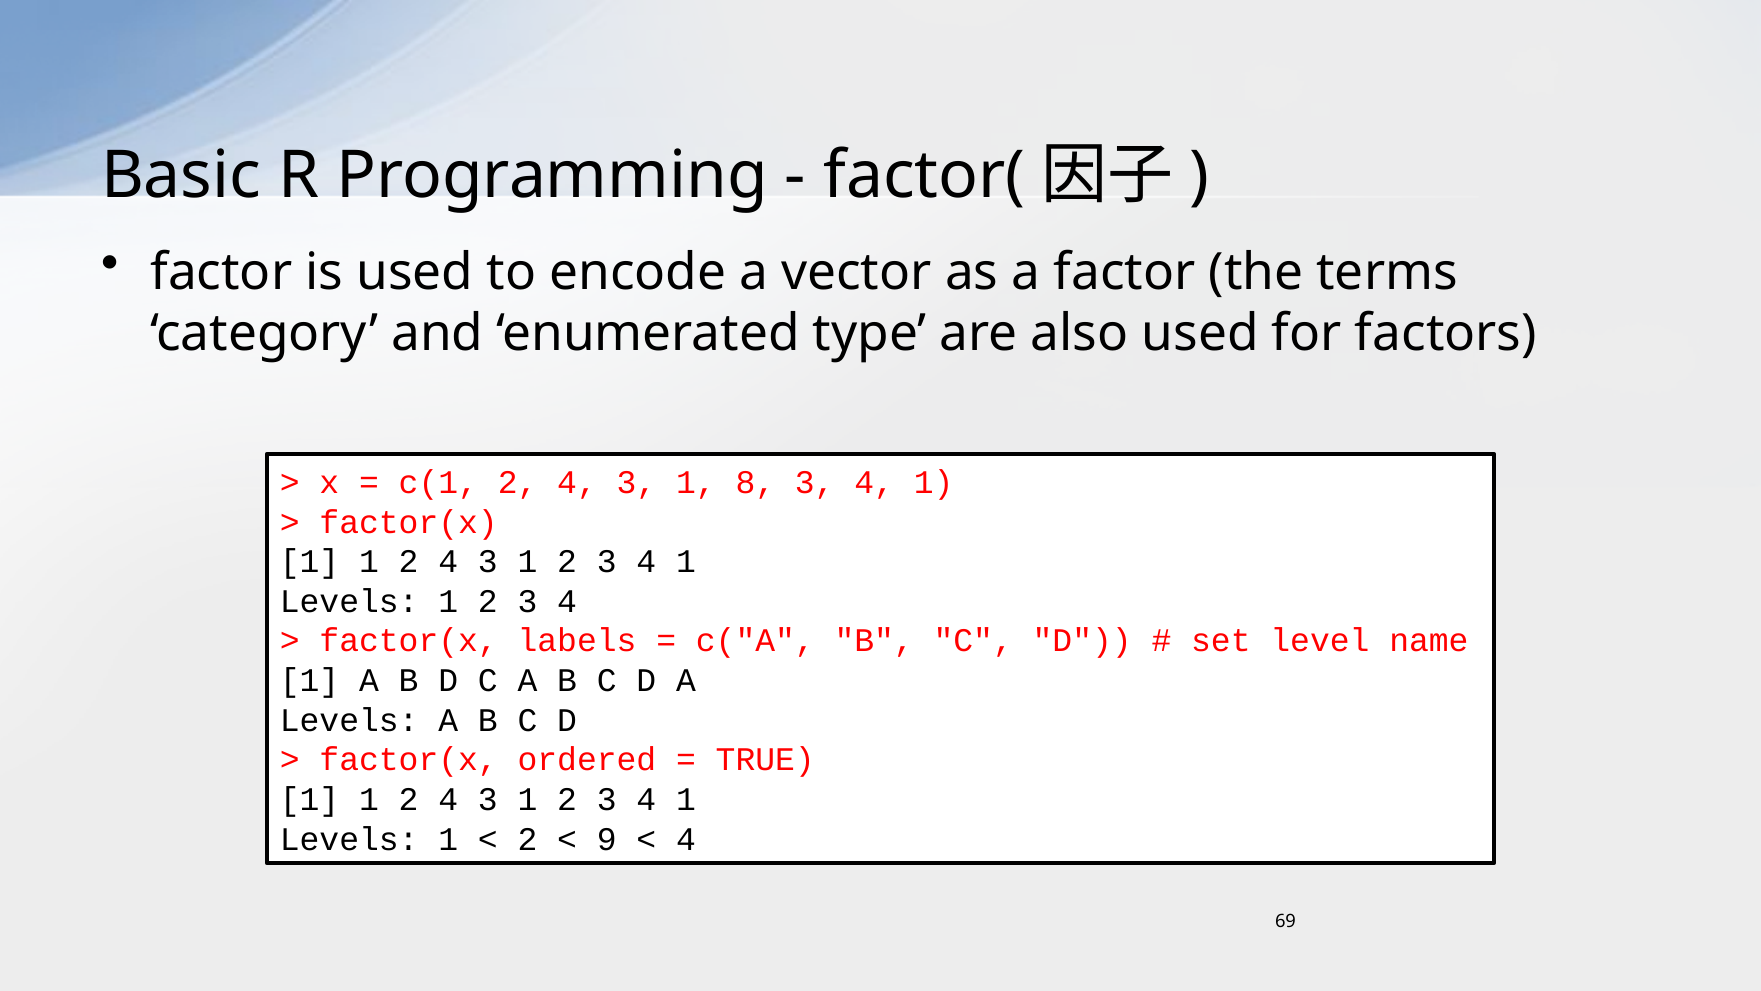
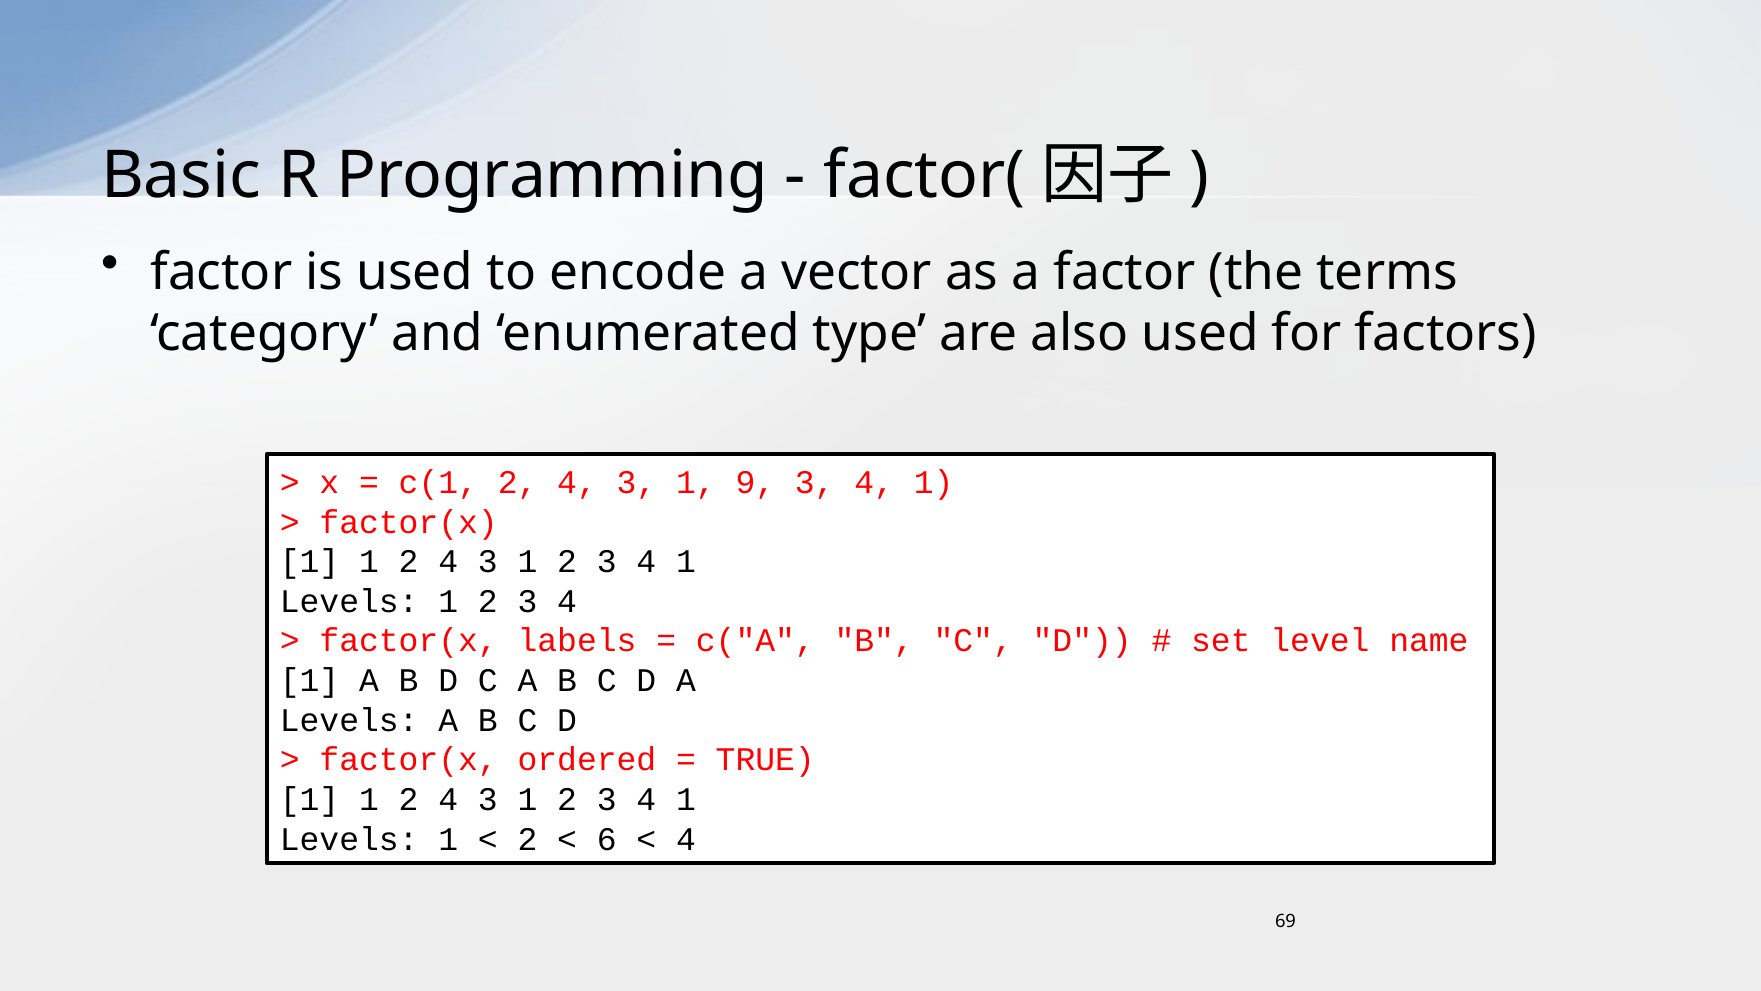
8: 8 -> 9
9: 9 -> 6
